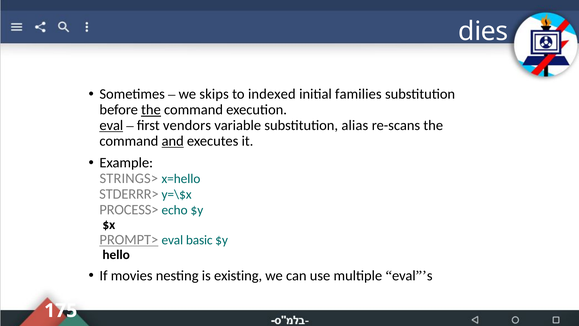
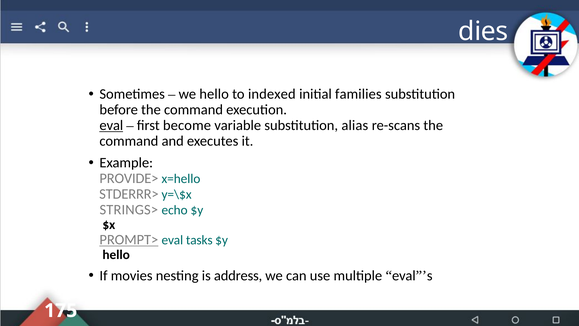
we skips: skips -> hello
the at (151, 110) underline: present -> none
vendors: vendors -> become
and underline: present -> none
STRINGS>: STRINGS> -> PROVIDE>
PROCESS>: PROCESS> -> STRINGS>
basic: basic -> tasks
existing: existing -> address
